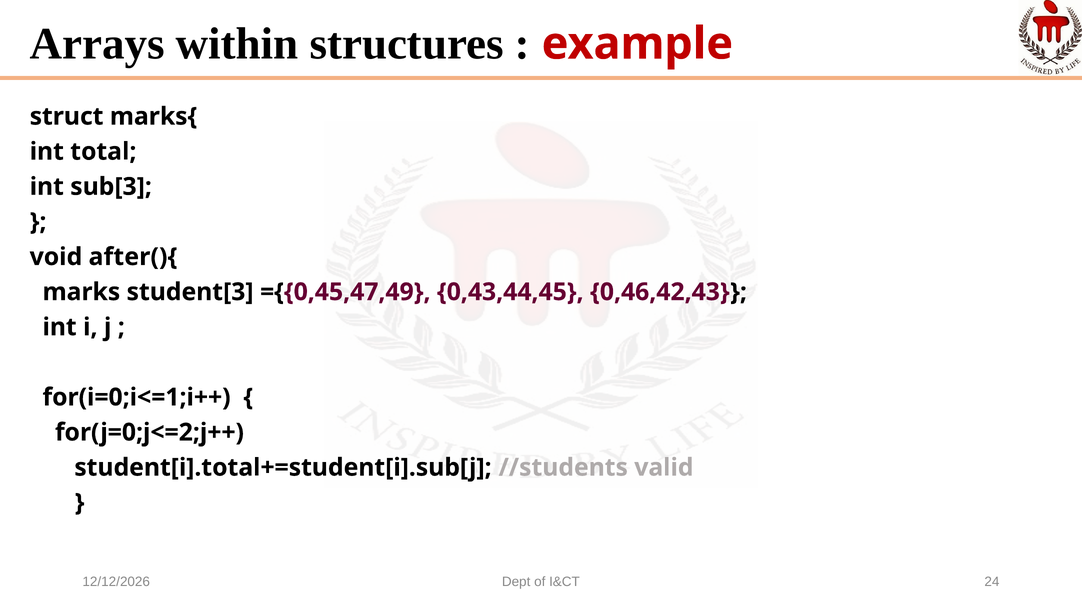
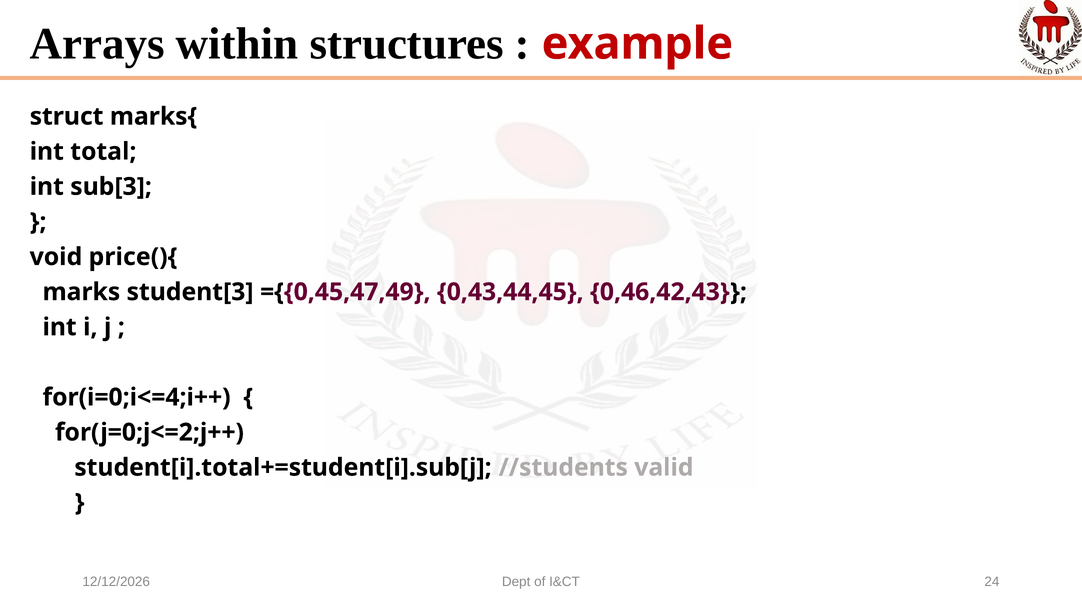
after(){: after(){ -> price(){
for(i=0;i<=1;i++: for(i=0;i<=1;i++ -> for(i=0;i<=4;i++
